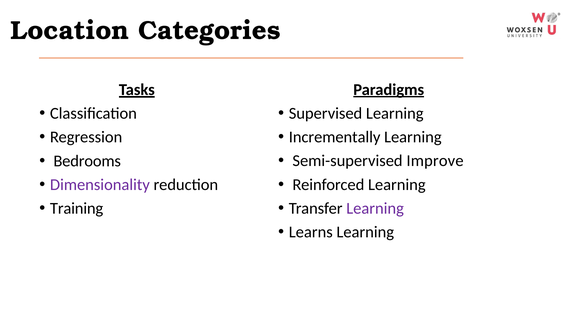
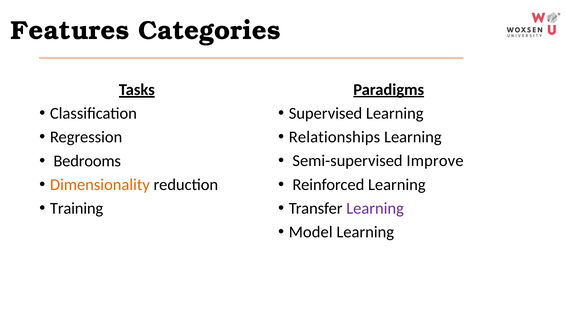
Location: Location -> Features
Incrementally: Incrementally -> Relationships
Dimensionality colour: purple -> orange
Learns: Learns -> Model
